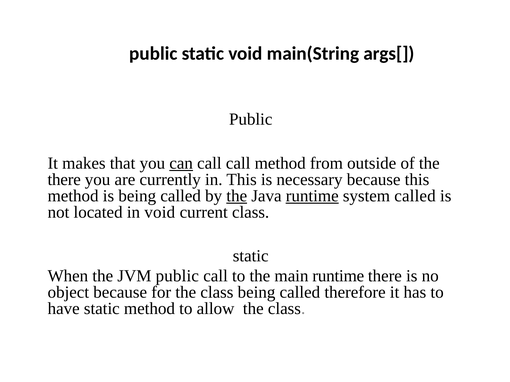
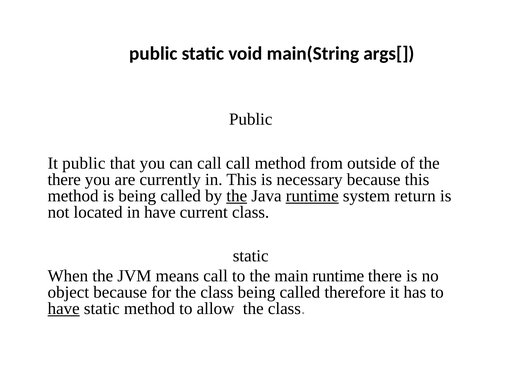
It makes: makes -> public
can underline: present -> none
system called: called -> return
in void: void -> have
JVM public: public -> means
have at (64, 309) underline: none -> present
